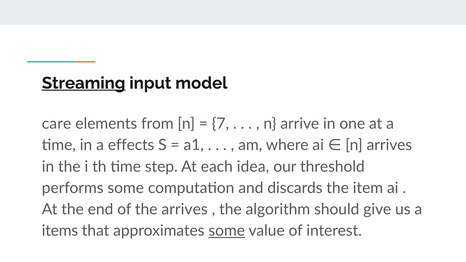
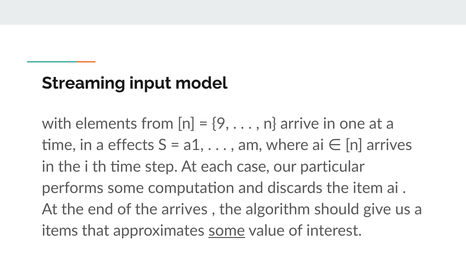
Streaming underline: present -> none
care: care -> with
7: 7 -> 9
idea: idea -> case
threshold: threshold -> particular
